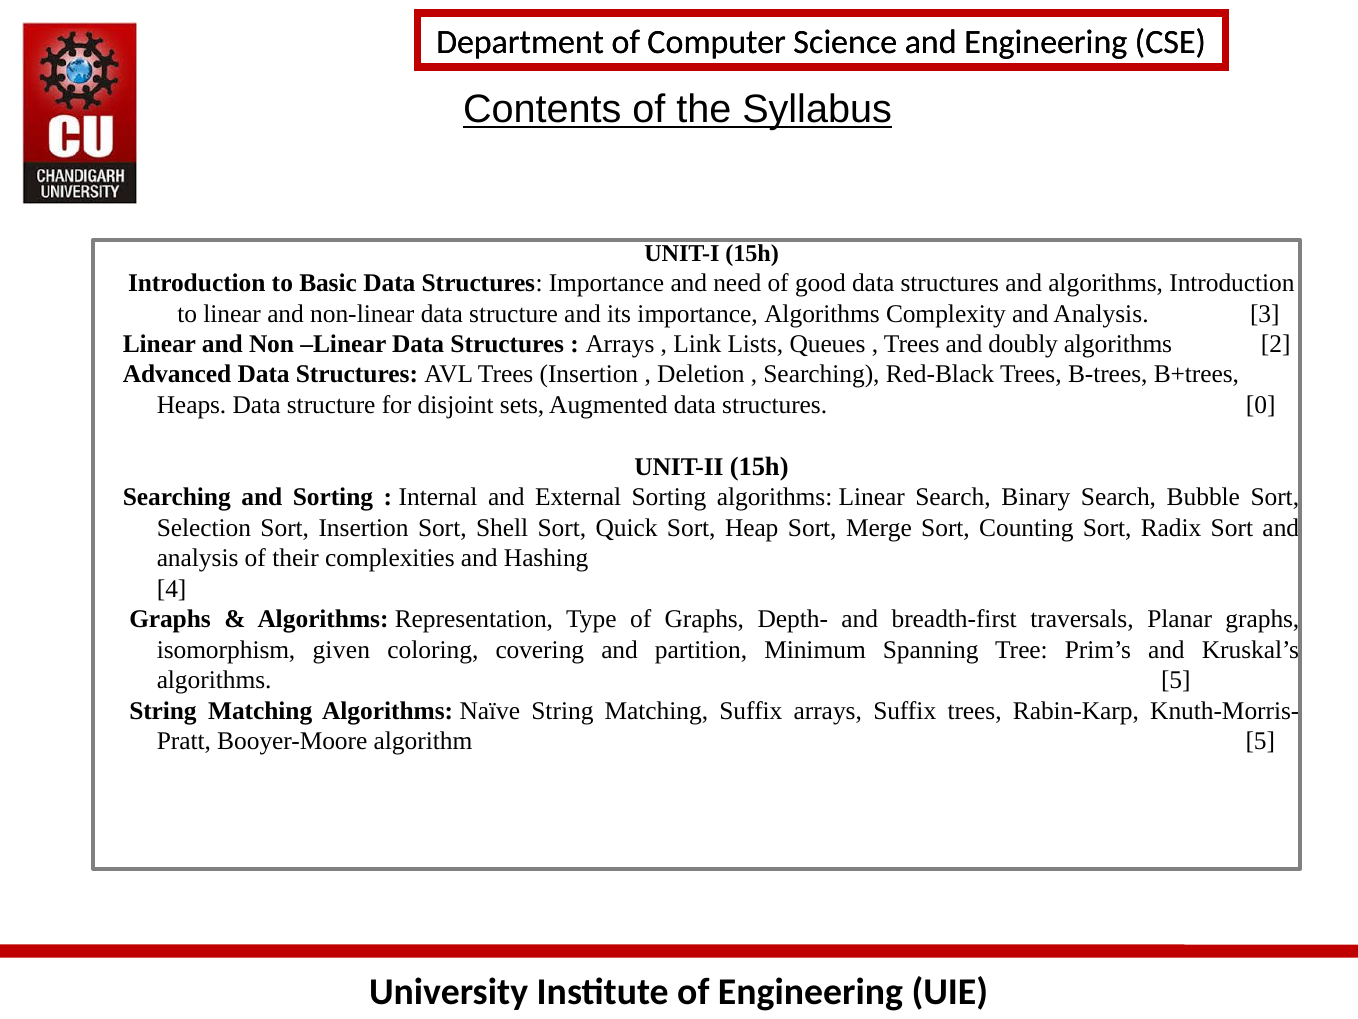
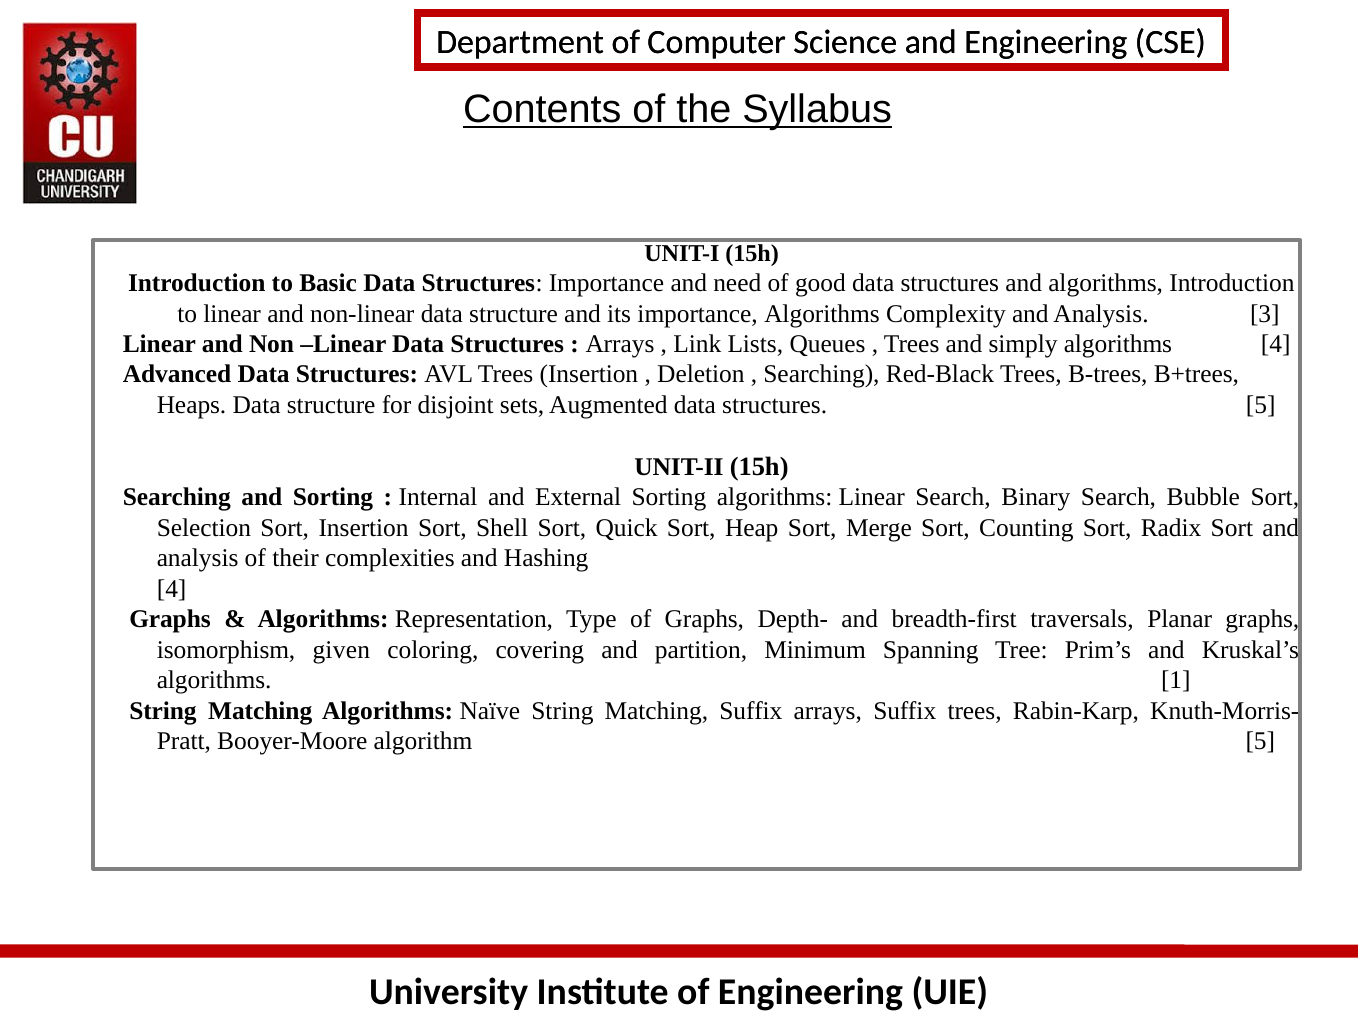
doubly: doubly -> simply
algorithms 2: 2 -> 4
structures 0: 0 -> 5
algorithms 5: 5 -> 1
